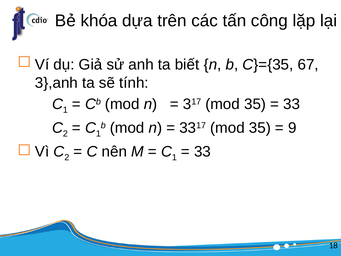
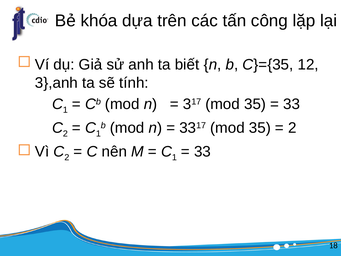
67: 67 -> 12
9 at (292, 128): 9 -> 2
